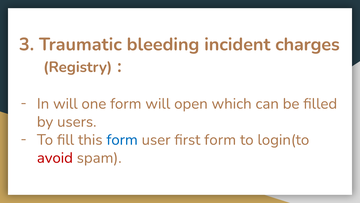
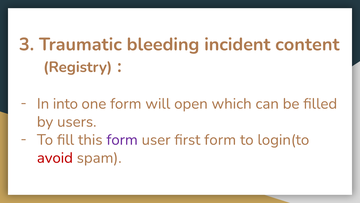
charges: charges -> content
In will: will -> into
form at (122, 139) colour: blue -> purple
